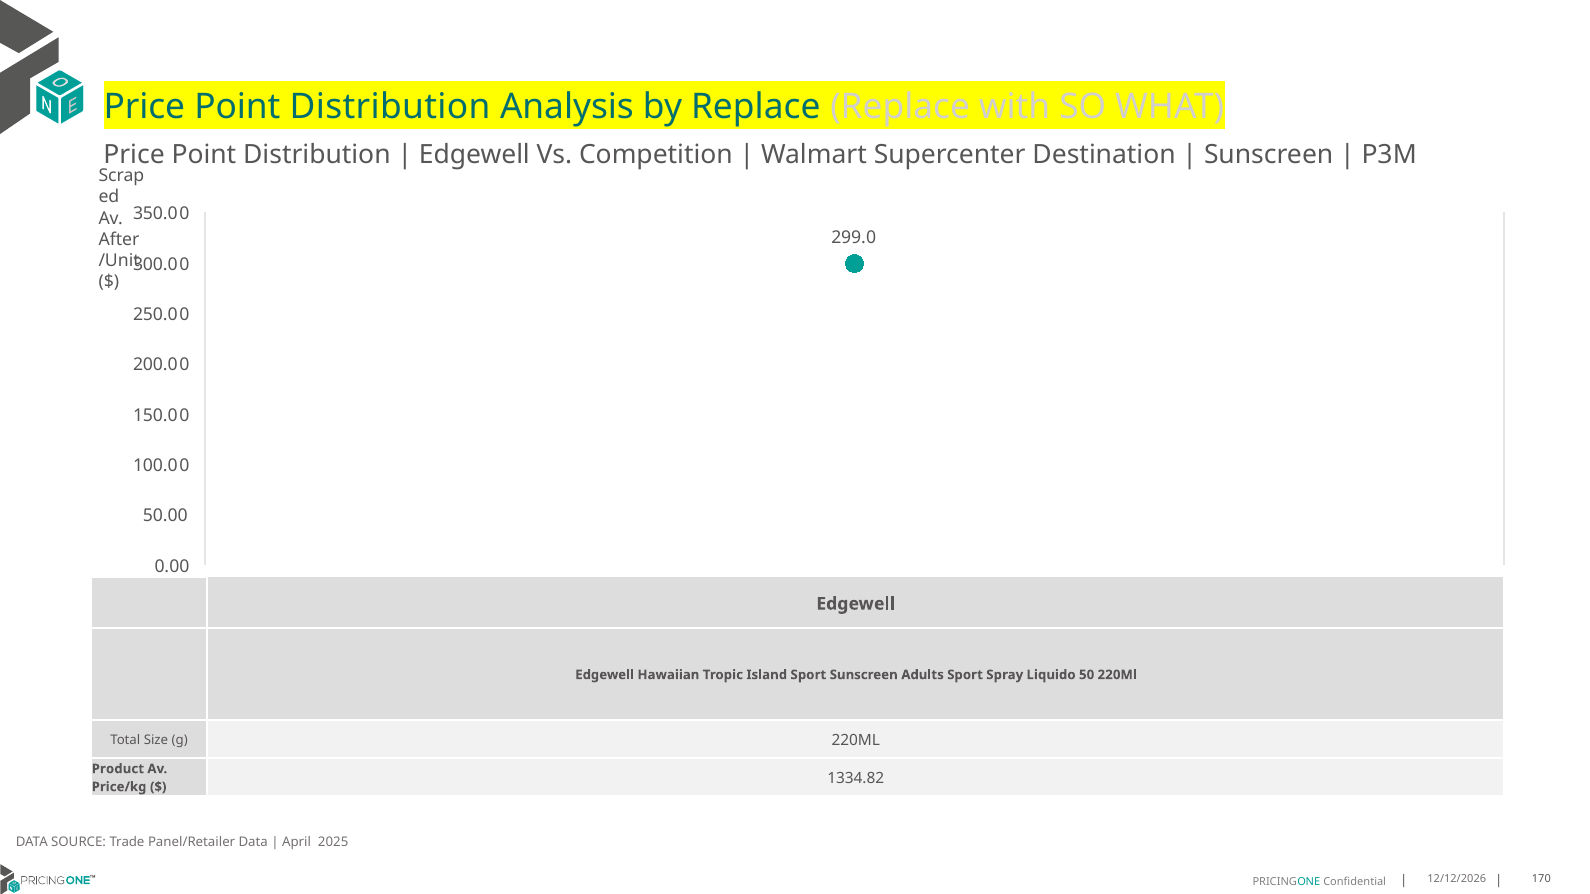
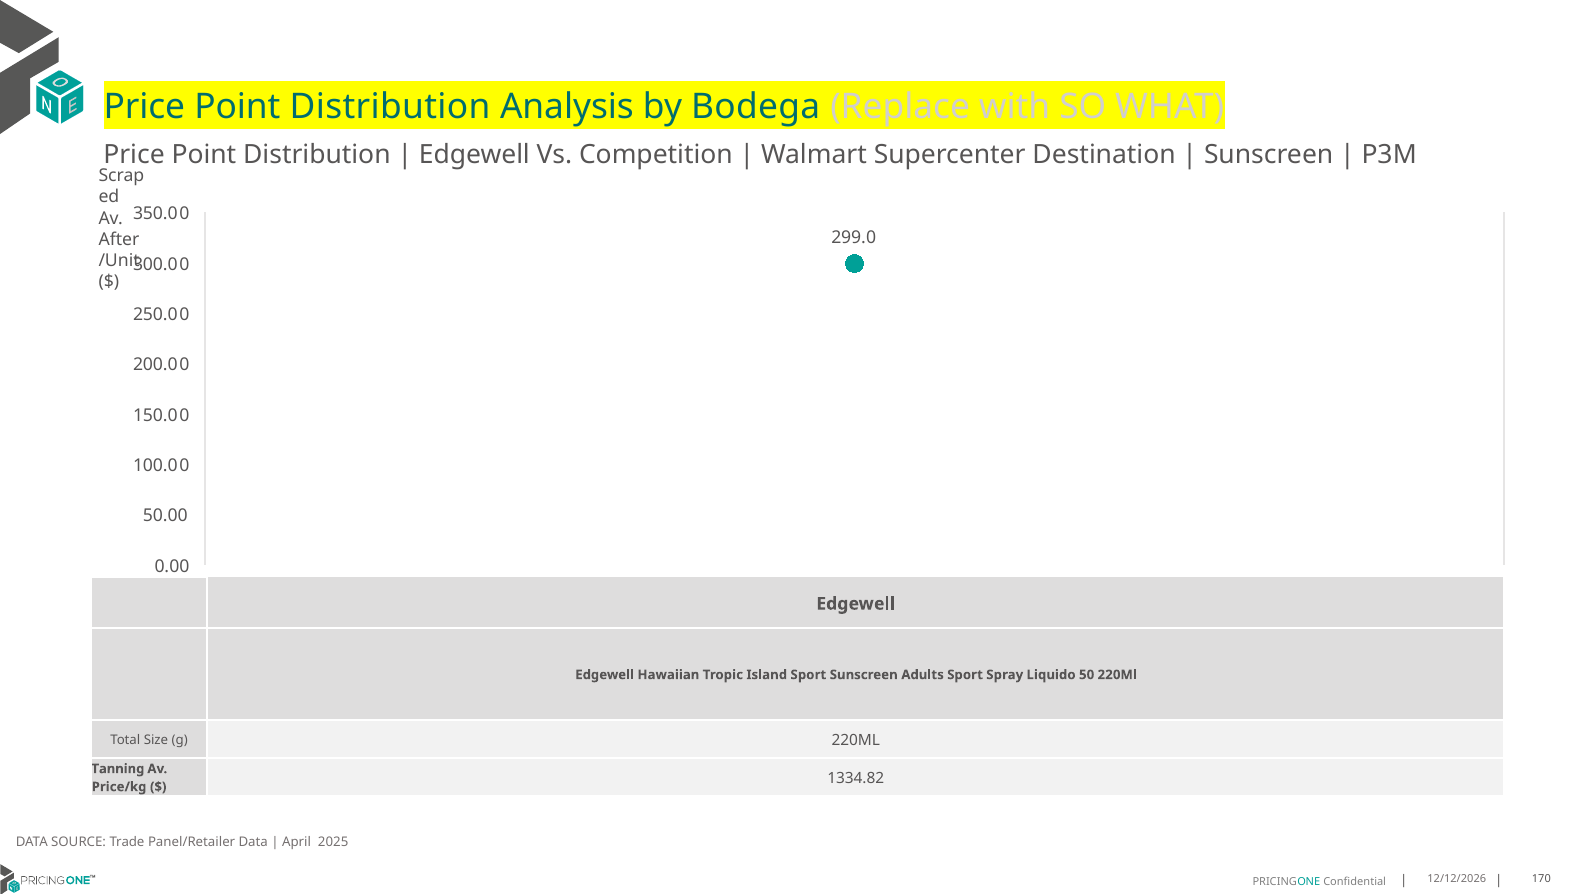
by Replace: Replace -> Bodega
Product: Product -> Tanning
